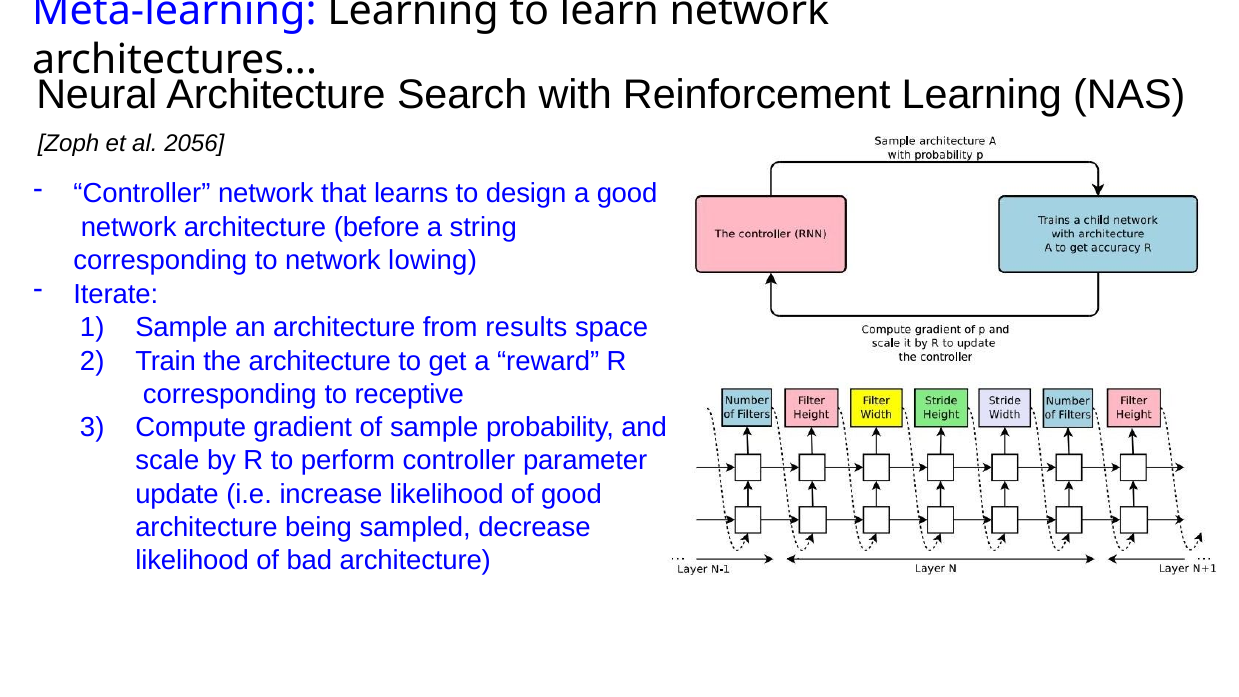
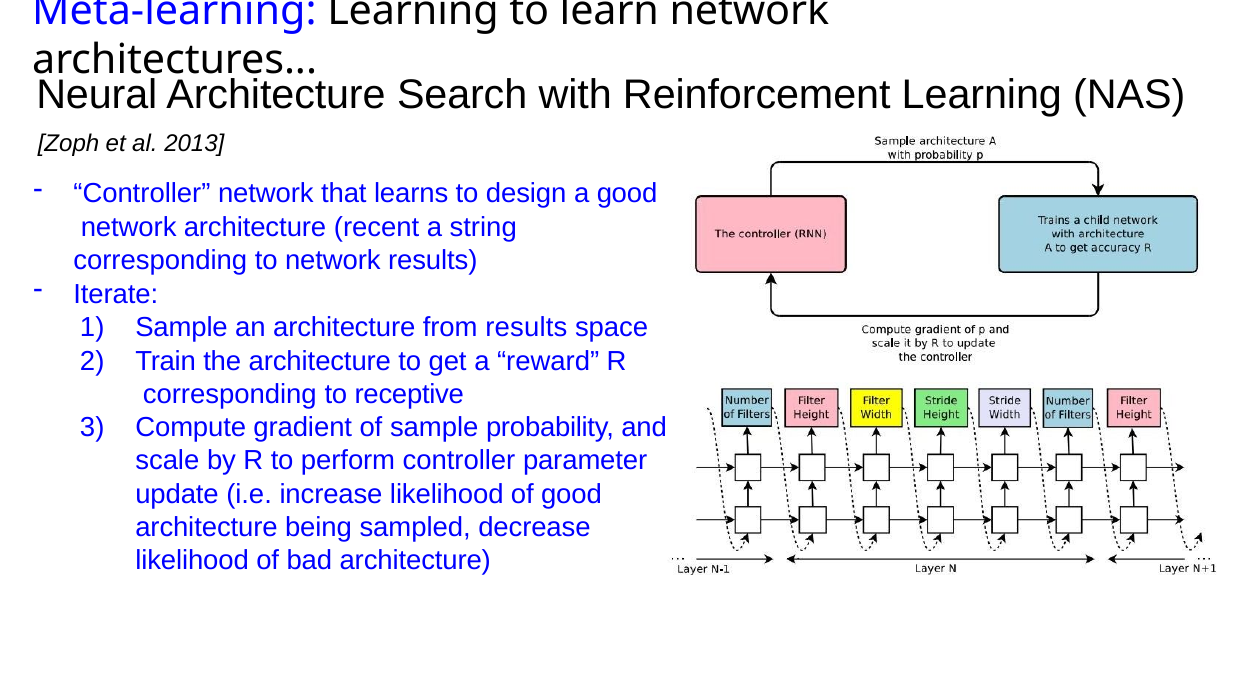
2056: 2056 -> 2013
before: before -> recent
network lowing: lowing -> results
